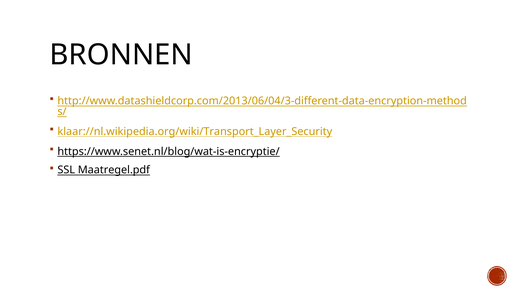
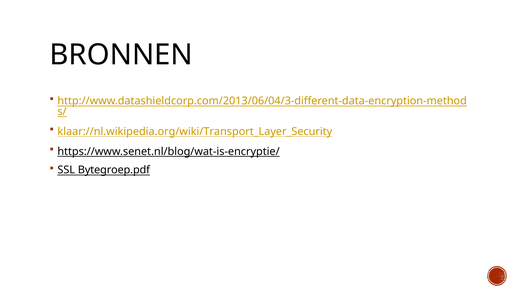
Maatregel.pdf: Maatregel.pdf -> Bytegroep.pdf
